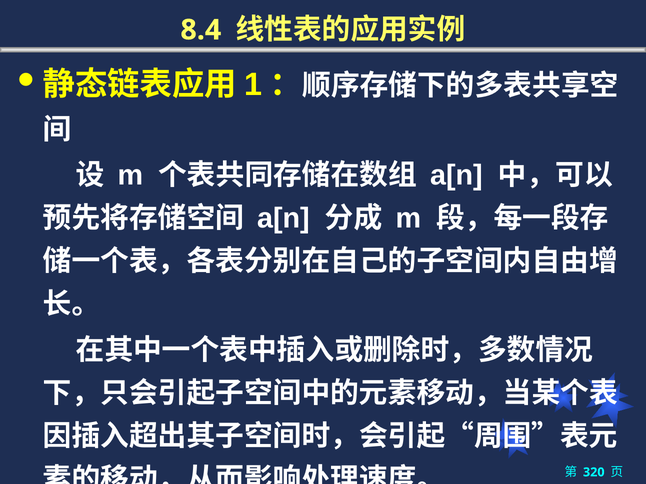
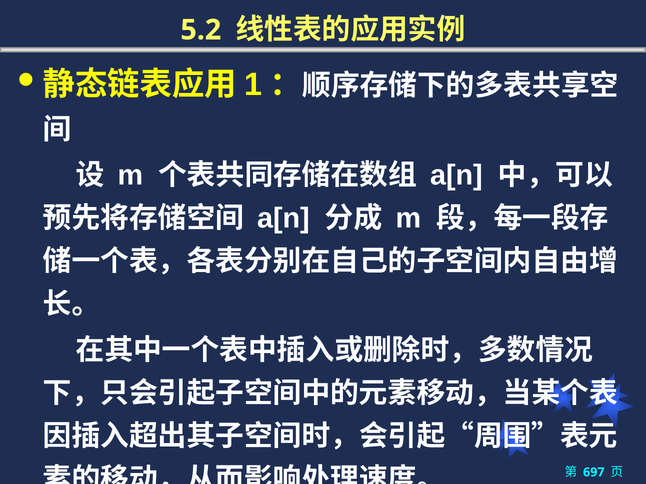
8.4: 8.4 -> 5.2
320: 320 -> 697
